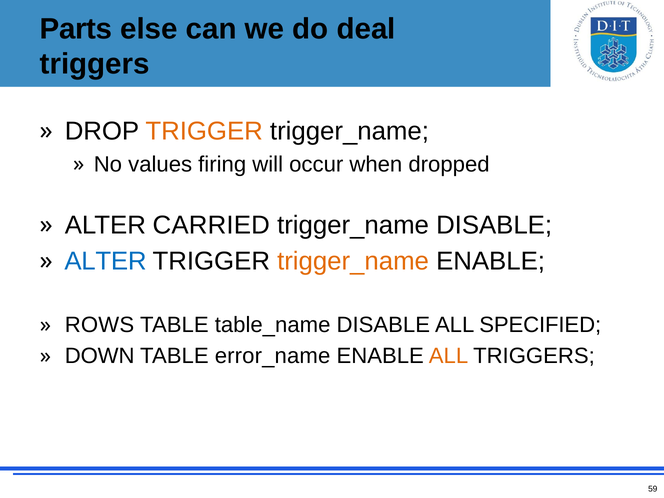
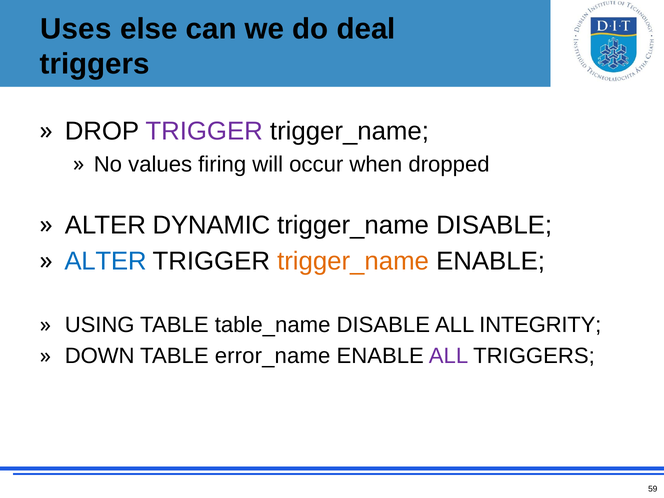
Parts: Parts -> Uses
TRIGGER at (204, 131) colour: orange -> purple
CARRIED: CARRIED -> DYNAMIC
ROWS: ROWS -> USING
SPECIFIED: SPECIFIED -> INTEGRITY
ALL at (449, 356) colour: orange -> purple
